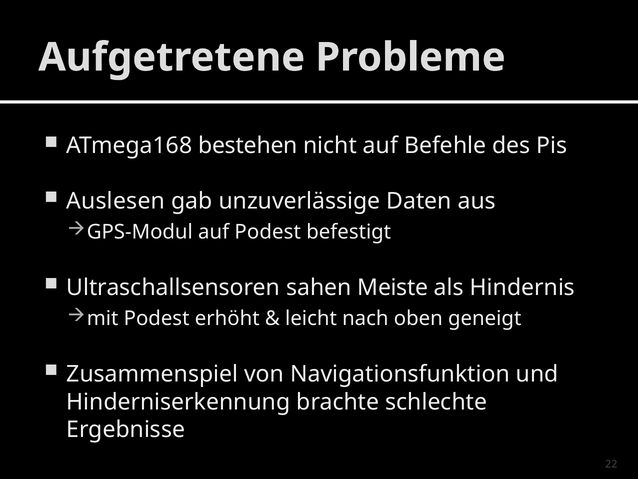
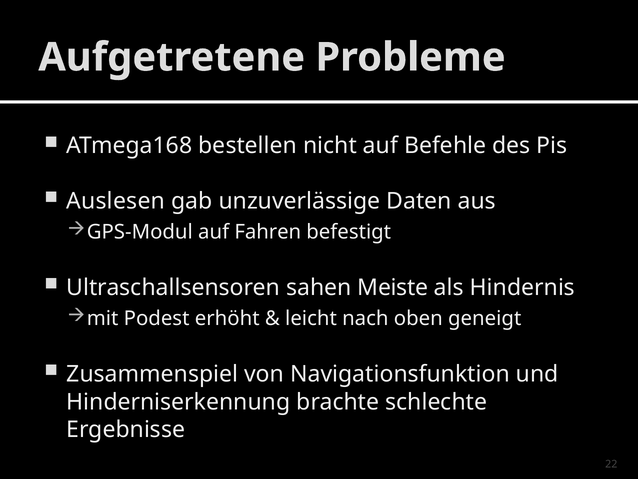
bestehen: bestehen -> bestellen
auf Podest: Podest -> Fahren
